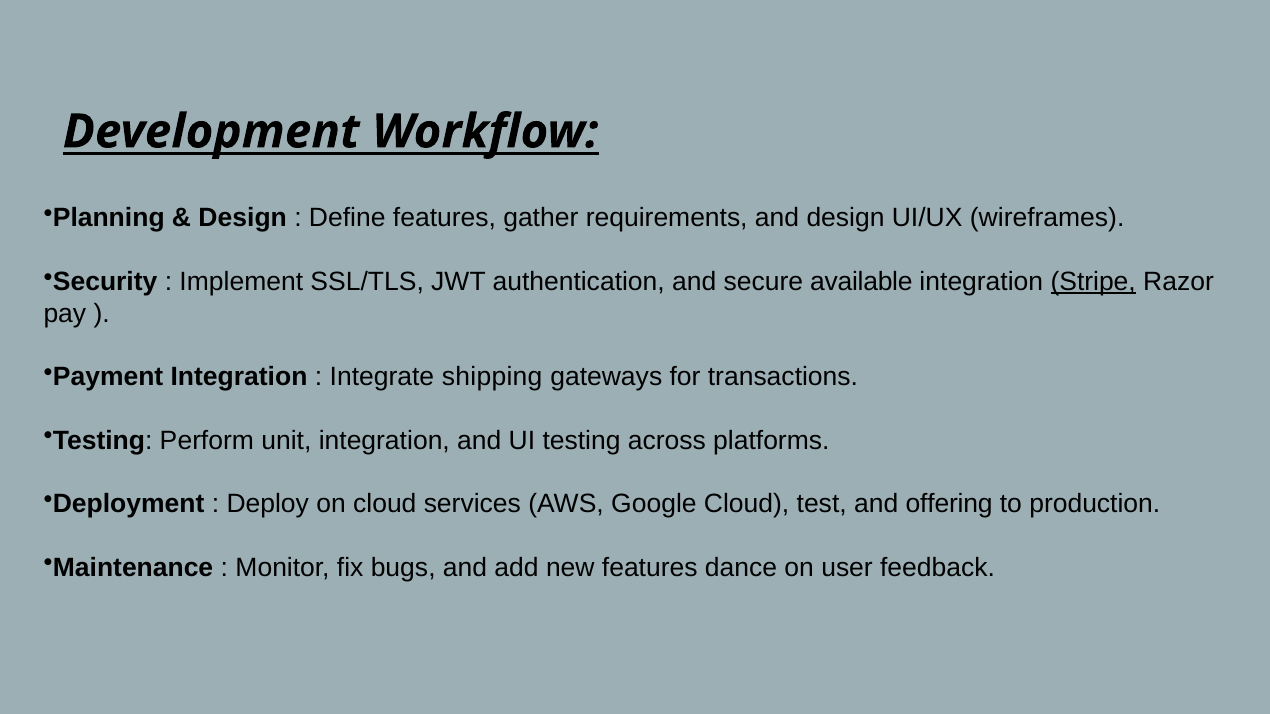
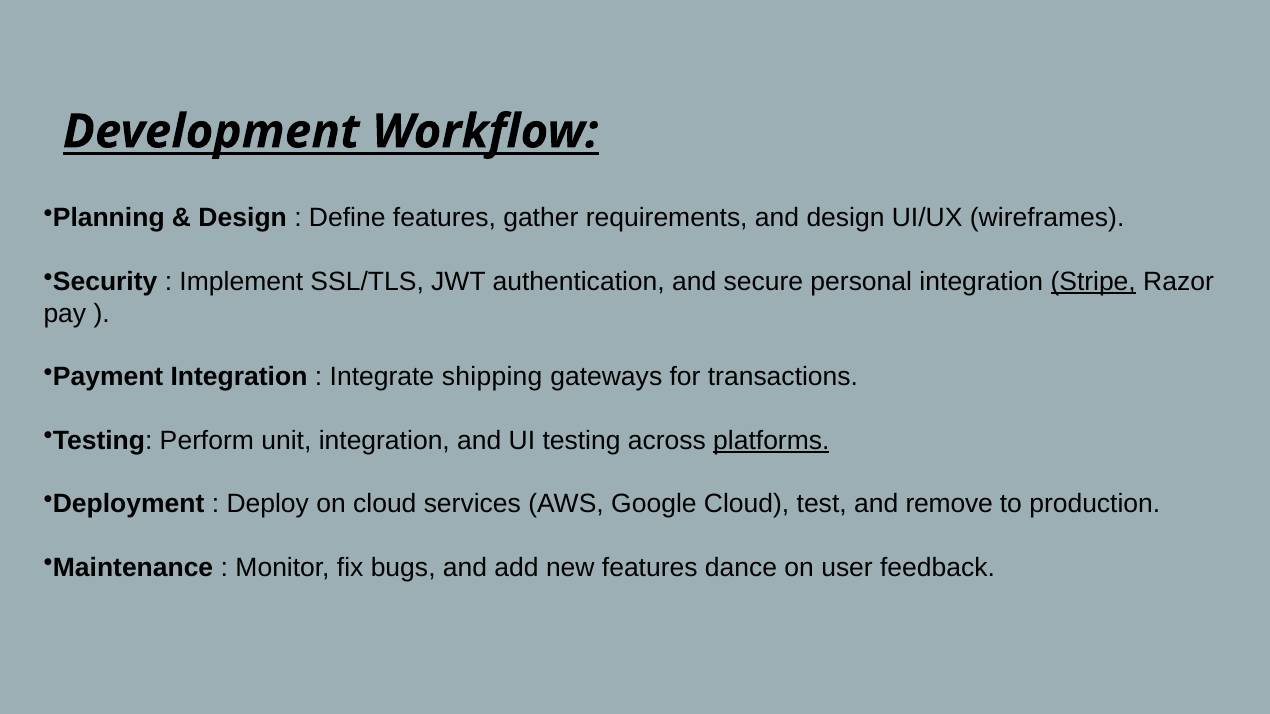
available: available -> personal
platforms underline: none -> present
offering: offering -> remove
